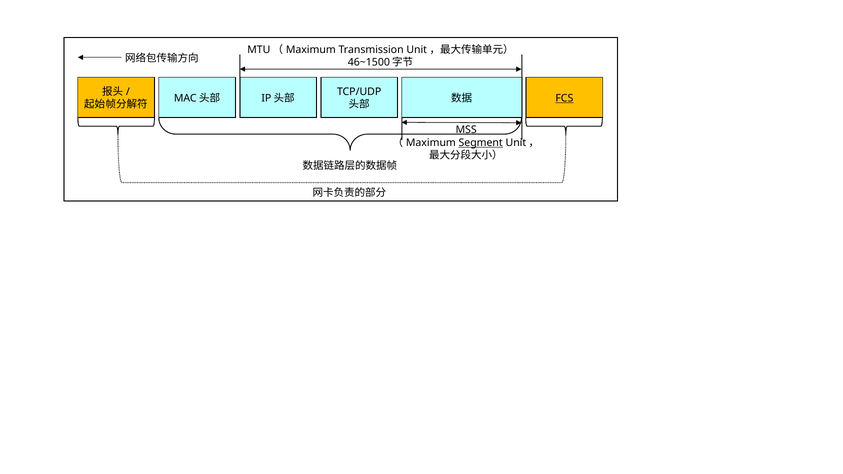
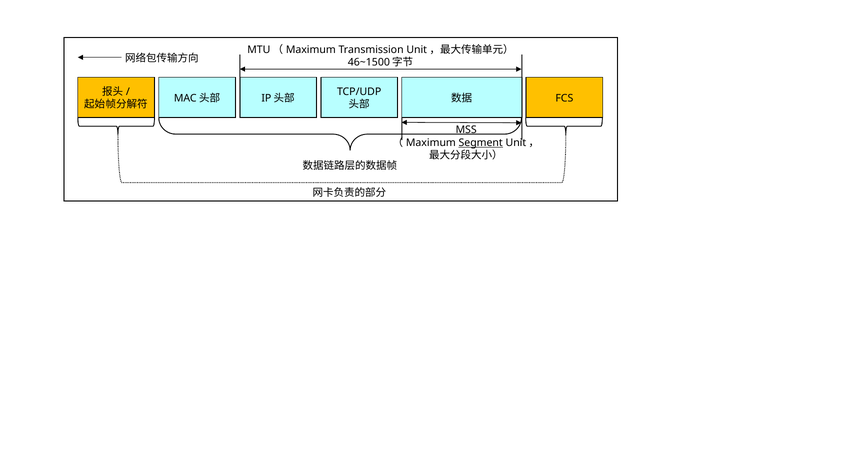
FCS underline: present -> none
